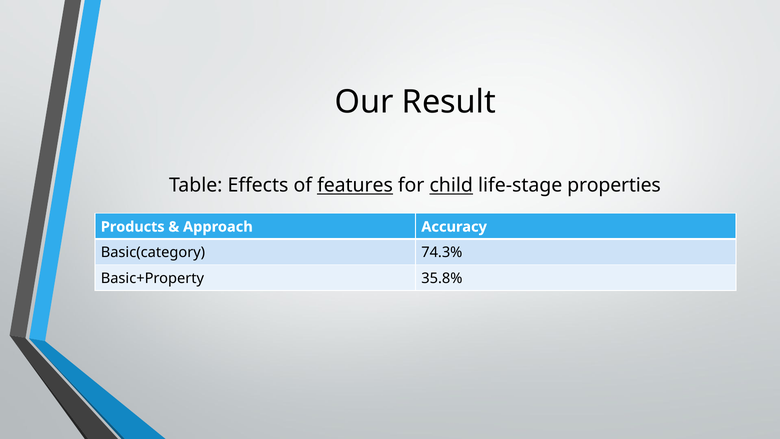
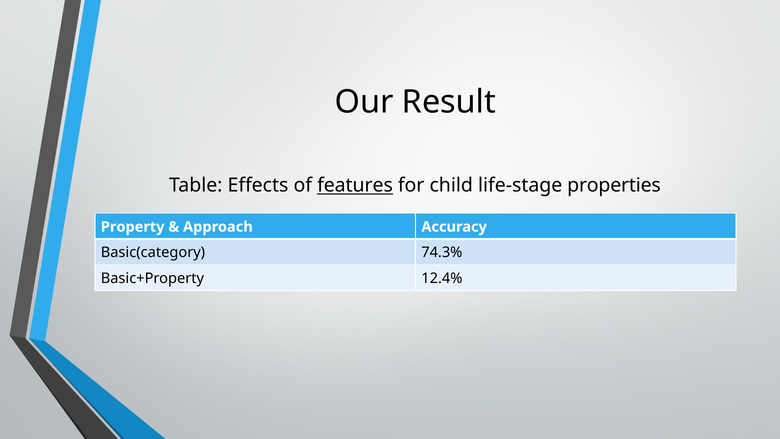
child underline: present -> none
Products: Products -> Property
35.8%: 35.8% -> 12.4%
